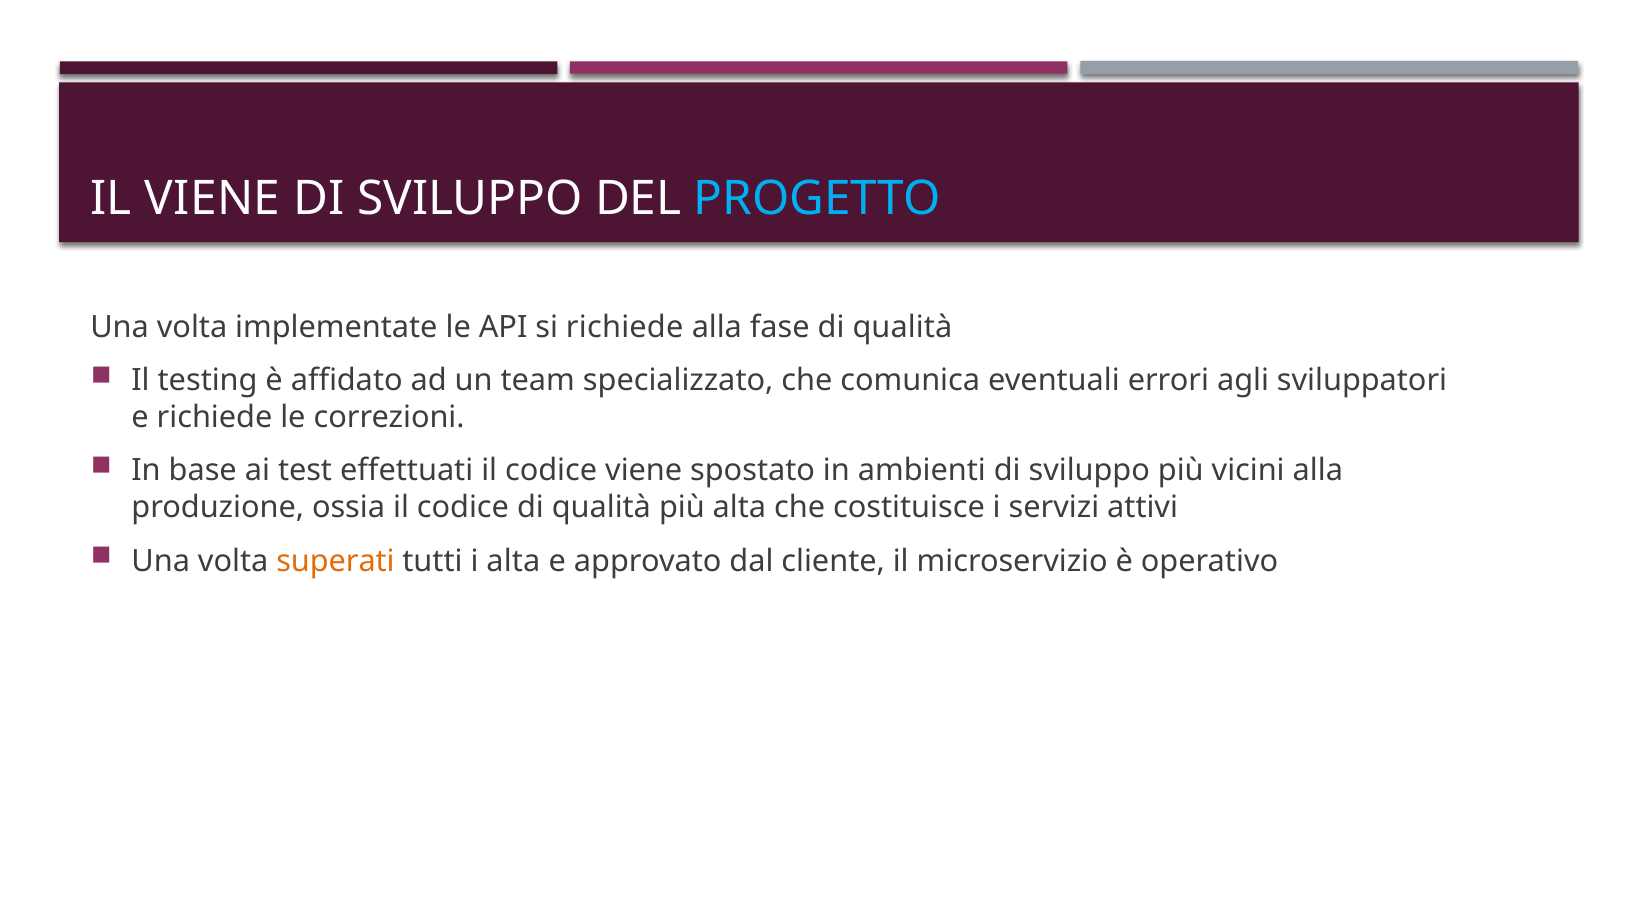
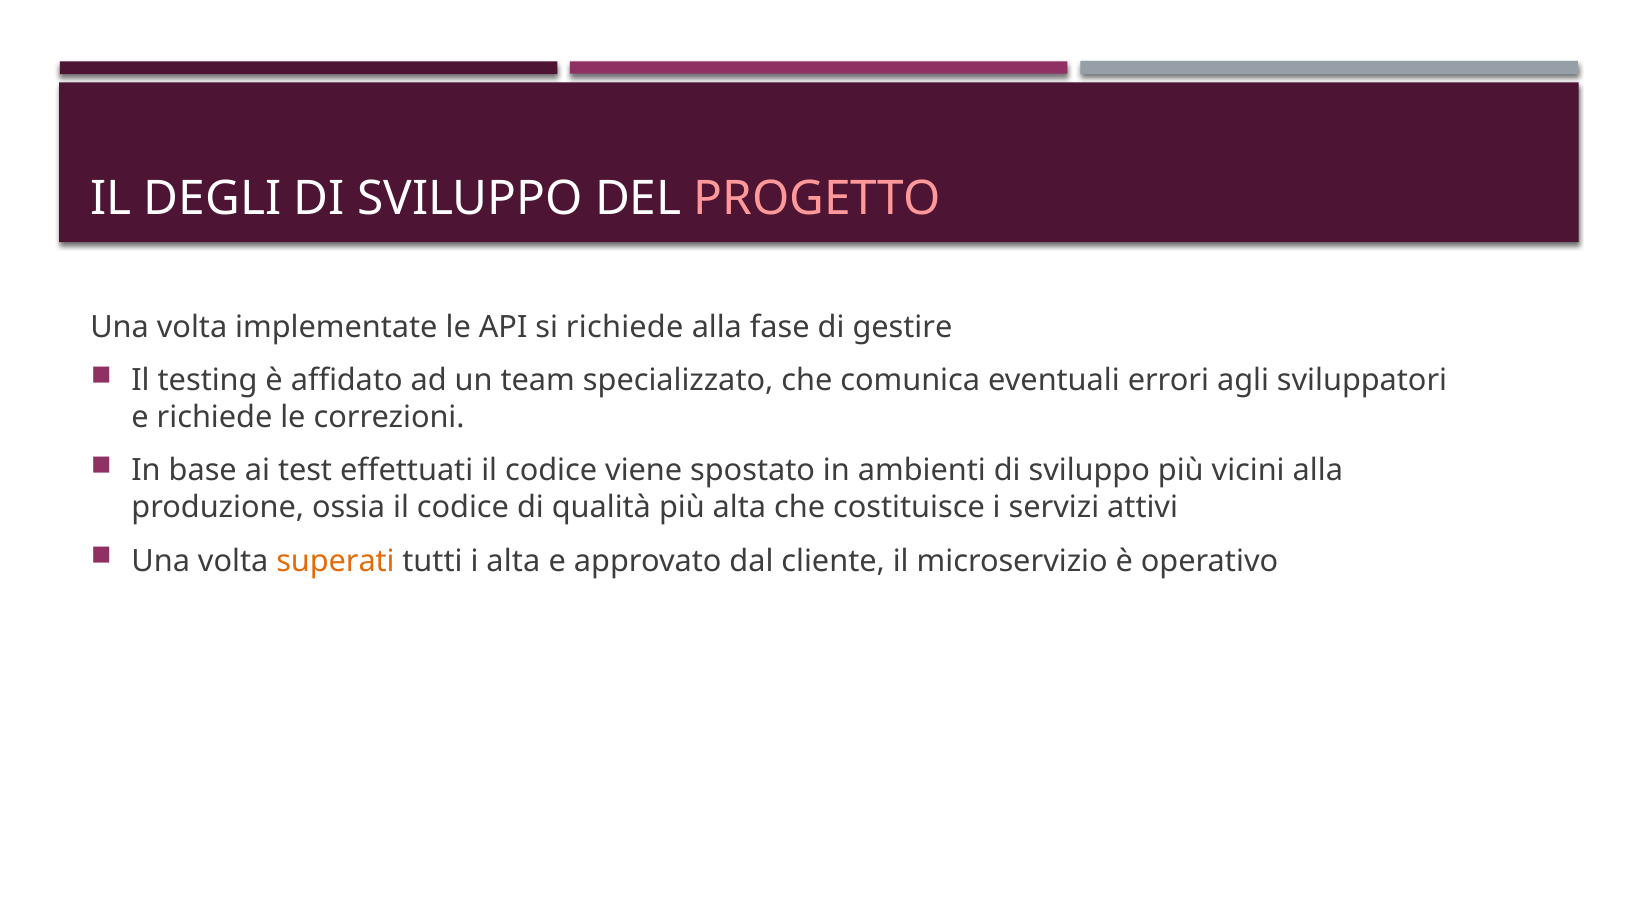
IL VIENE: VIENE -> DEGLI
PROGETTO colour: light blue -> pink
fase di qualità: qualità -> gestire
